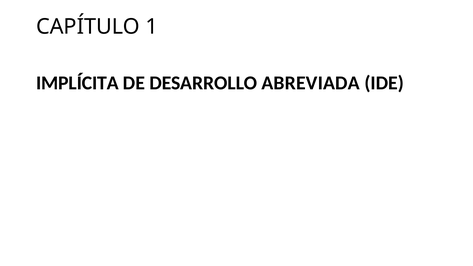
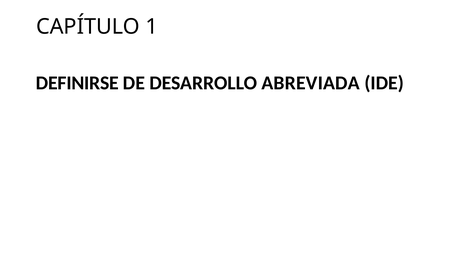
IMPLÍCITA: IMPLÍCITA -> DEFINIRSE
